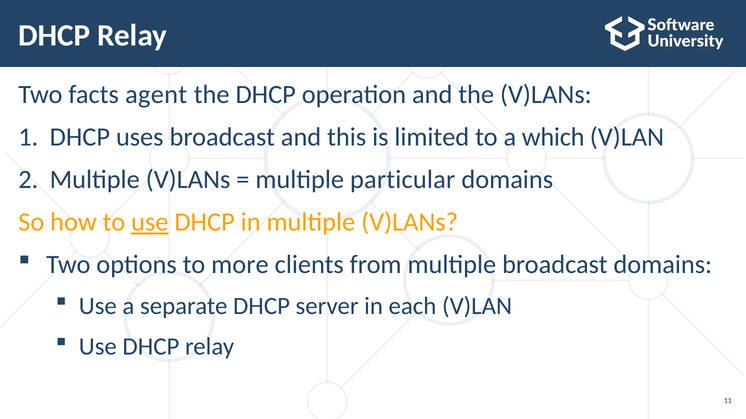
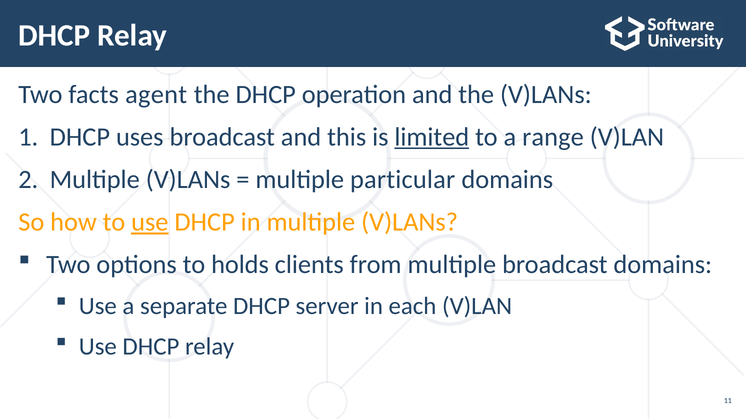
limited underline: none -> present
which: which -> range
more: more -> holds
